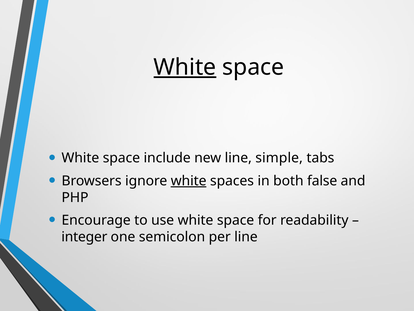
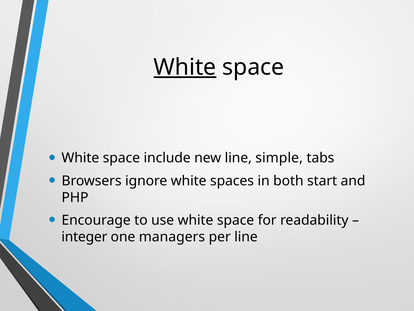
white at (189, 181) underline: present -> none
false: false -> start
semicolon: semicolon -> managers
